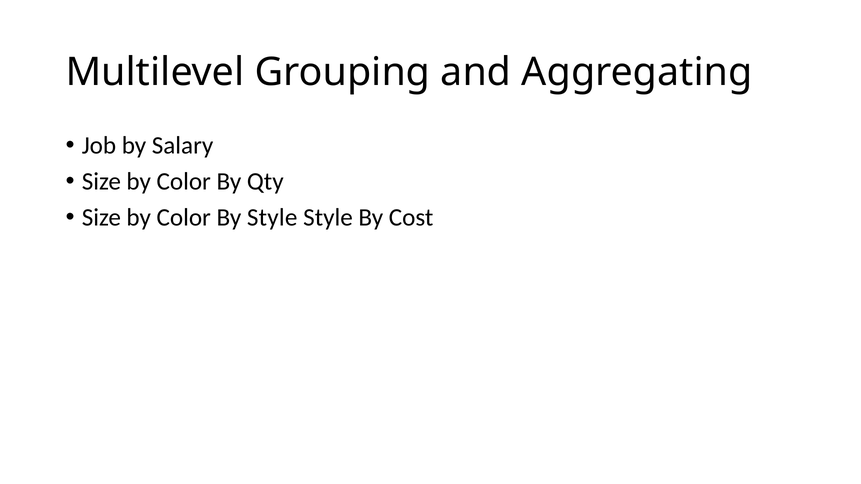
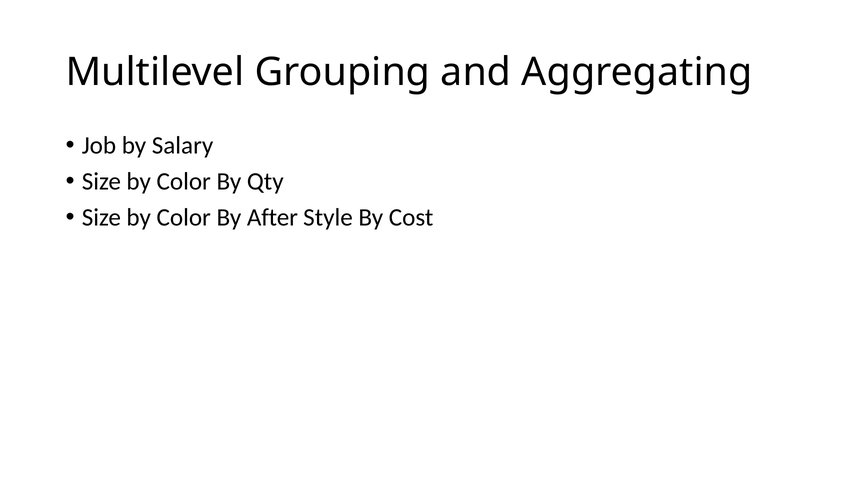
By Style: Style -> After
